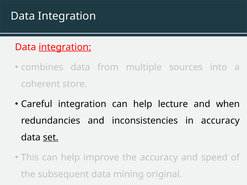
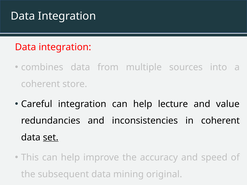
integration at (65, 47) underline: present -> none
when: when -> value
in accuracy: accuracy -> coherent
